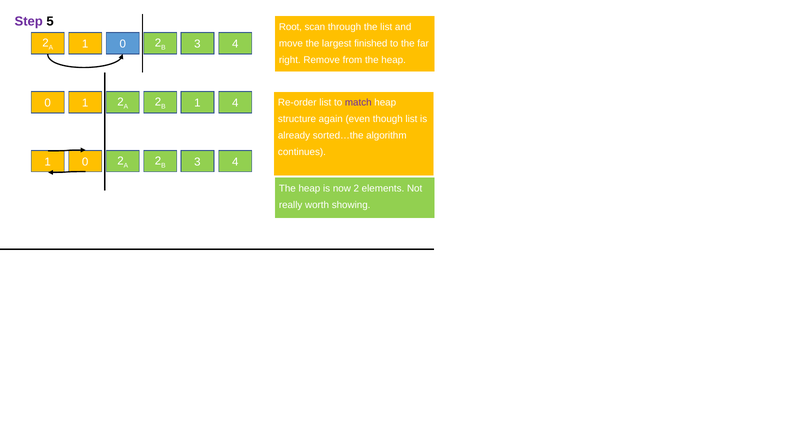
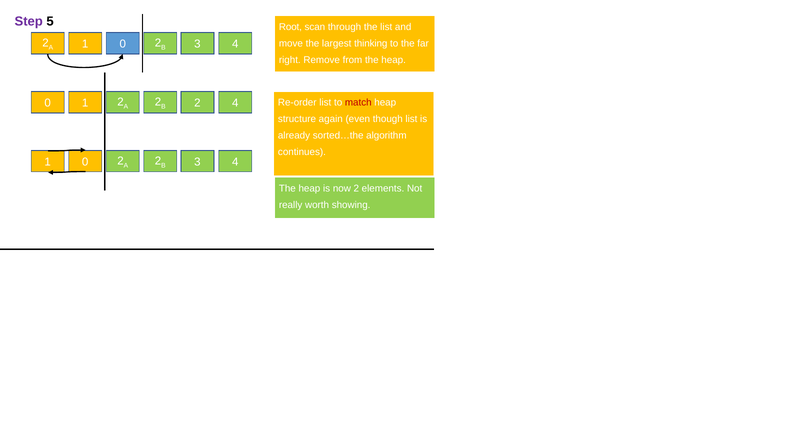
finished: finished -> thinking
1 at (197, 103): 1 -> 2
match colour: purple -> red
